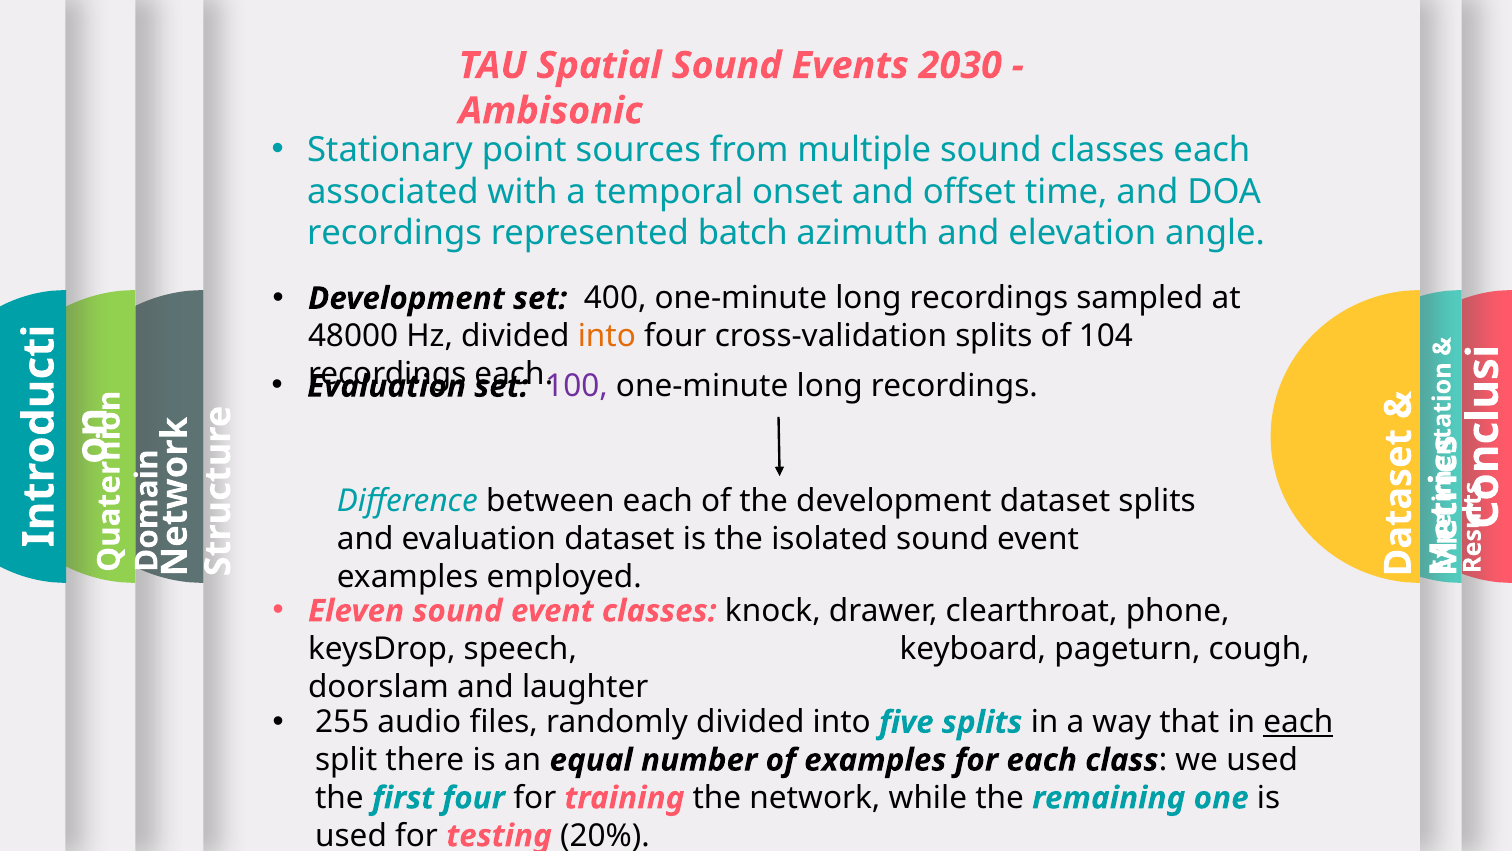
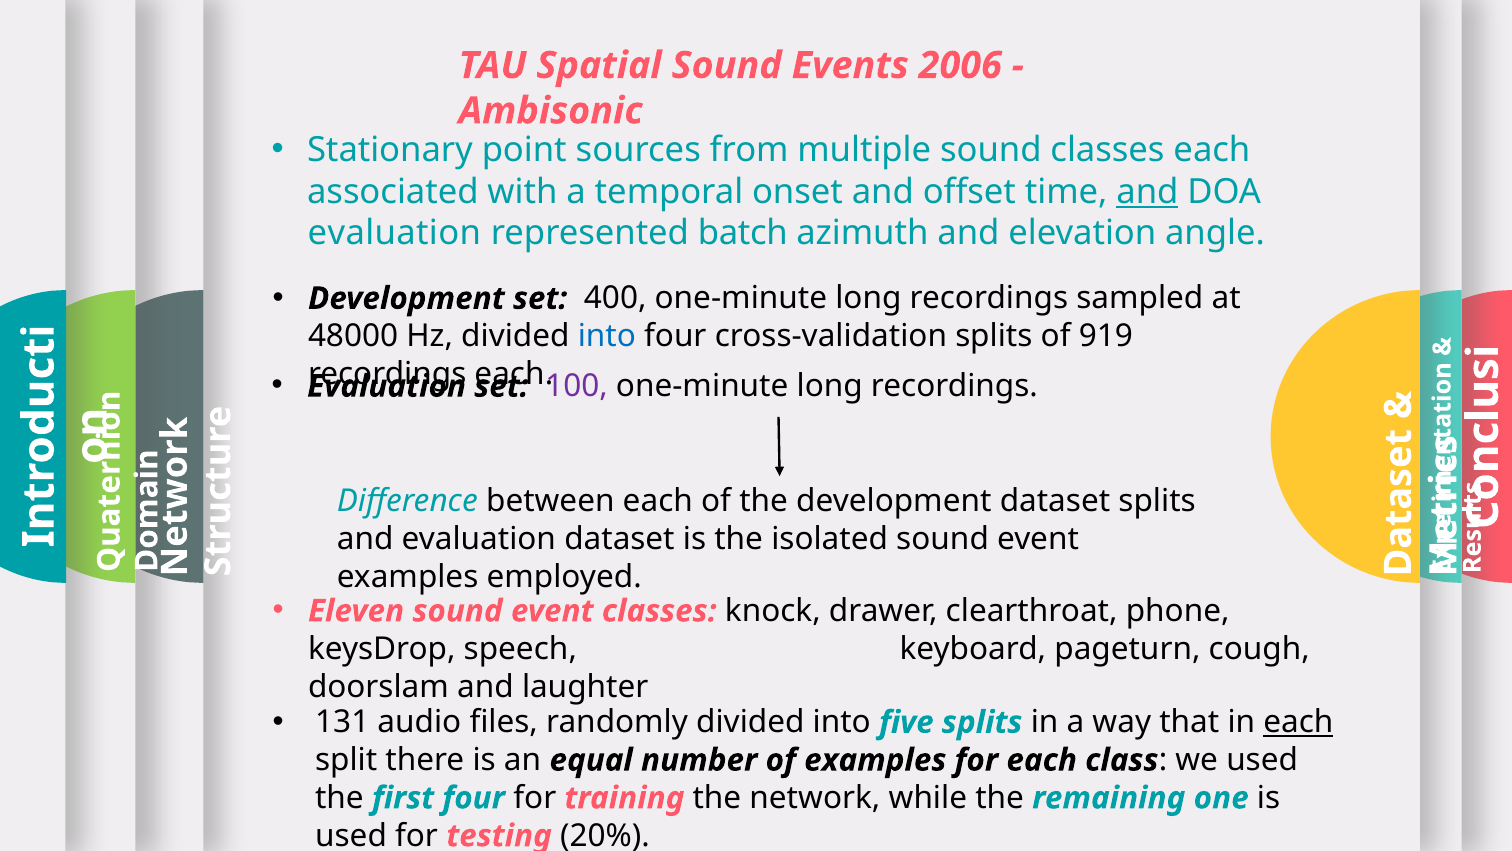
2030: 2030 -> 2006
and at (1147, 192) underline: none -> present
recordings at (395, 233): recordings -> evaluation
into at (607, 336) colour: orange -> blue
104: 104 -> 919
255: 255 -> 131
